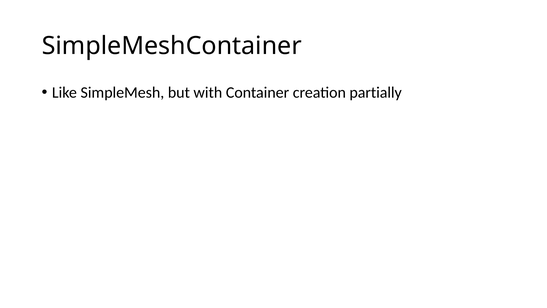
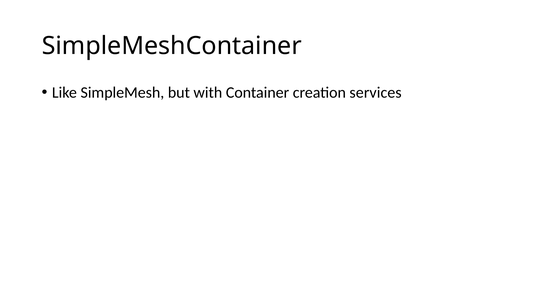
partially: partially -> services
